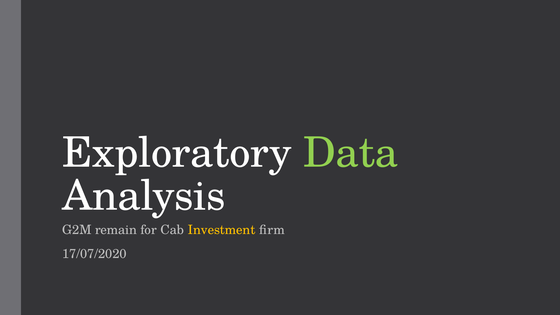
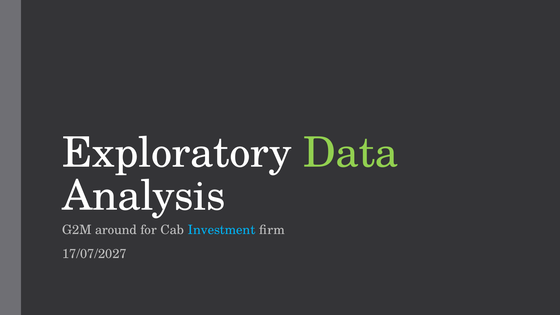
remain: remain -> around
Investment colour: yellow -> light blue
17/07/2020: 17/07/2020 -> 17/07/2027
